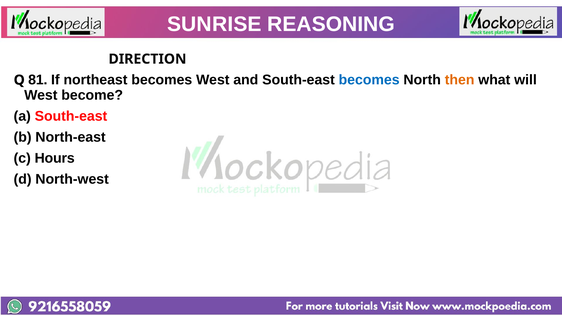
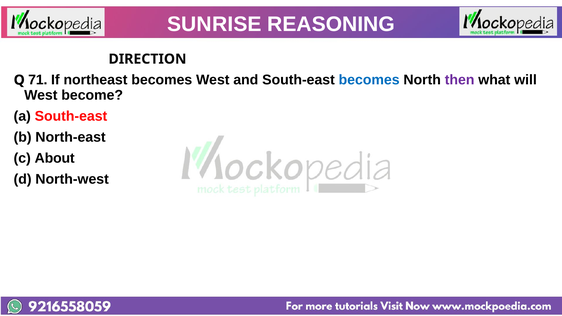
81: 81 -> 71
then colour: orange -> purple
Hours: Hours -> About
